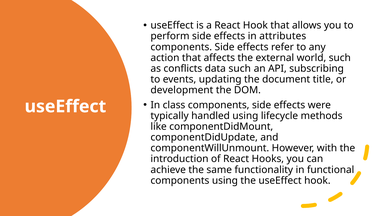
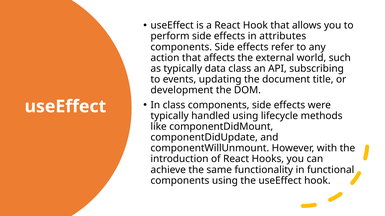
as conflicts: conflicts -> typically
data such: such -> class
